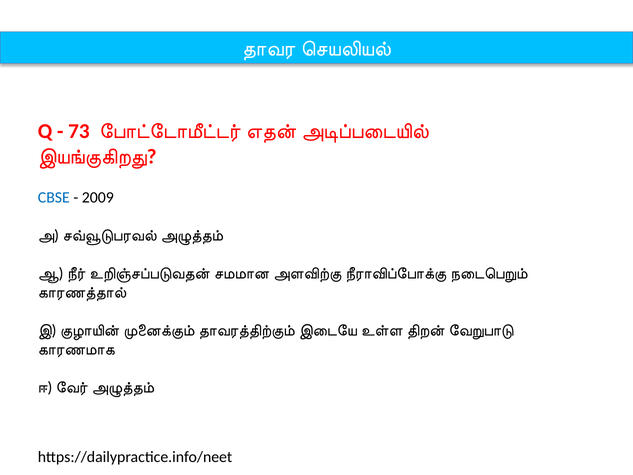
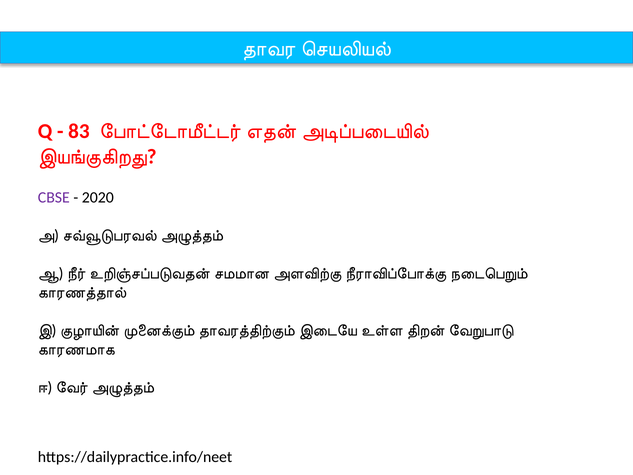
73: 73 -> 83
CBSE colour: blue -> purple
2009: 2009 -> 2020
